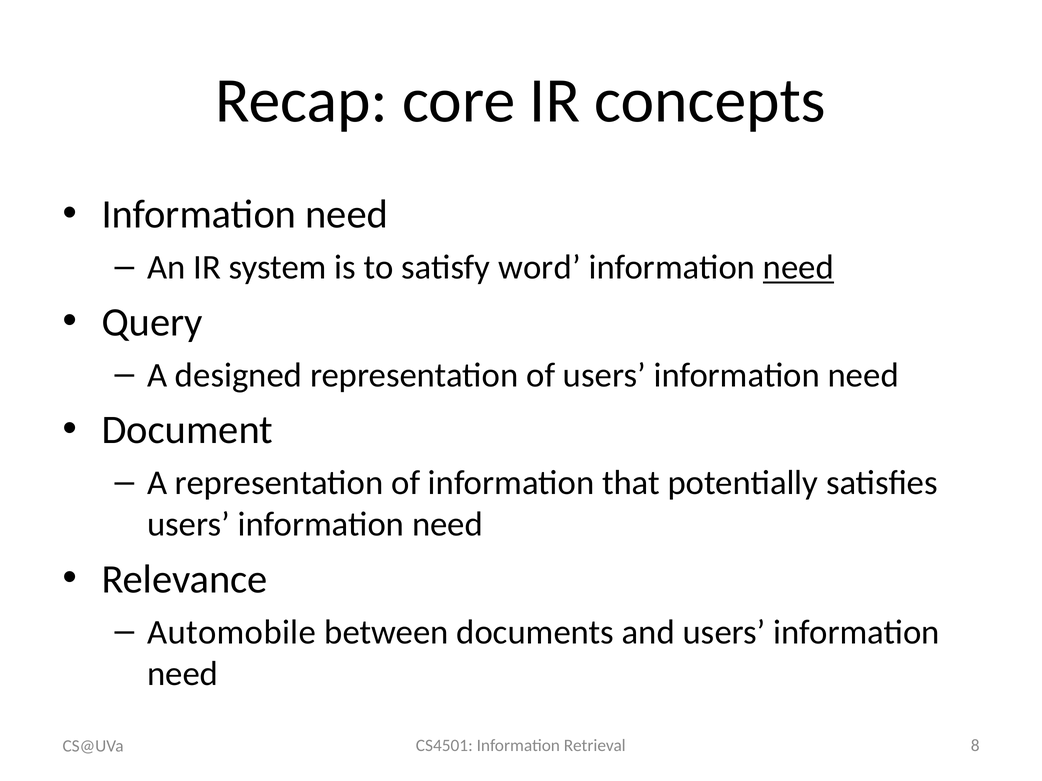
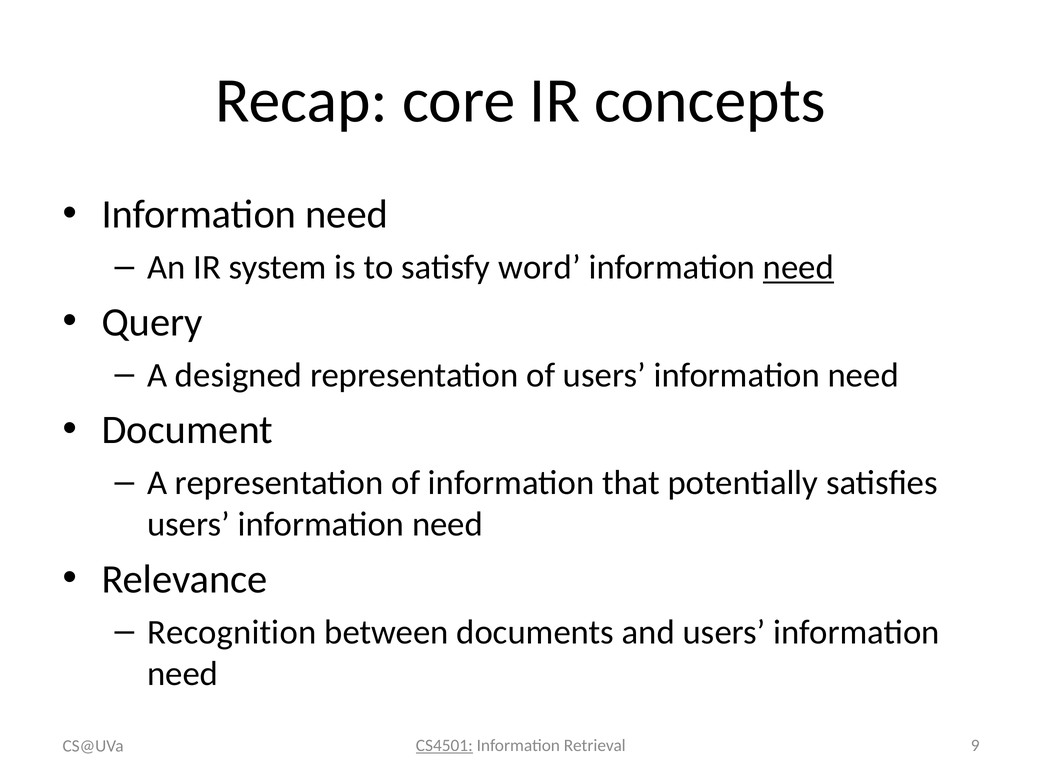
Automobile: Automobile -> Recognition
CS4501 underline: none -> present
8: 8 -> 9
